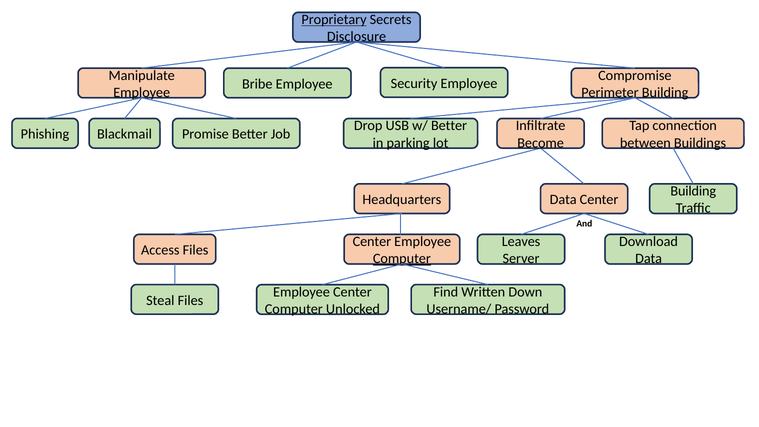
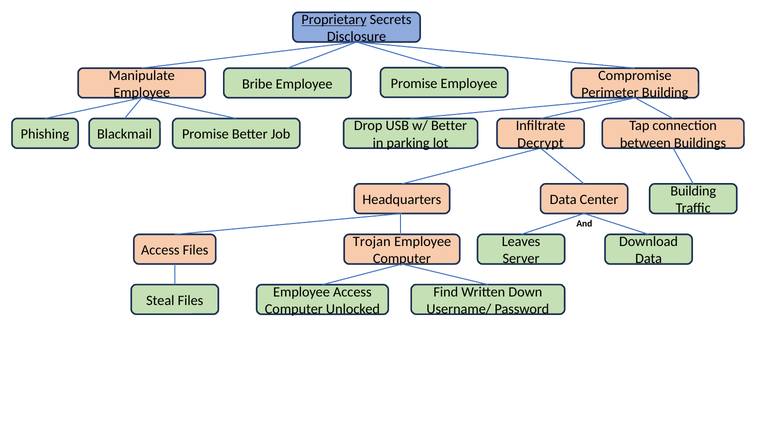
Security at (414, 83): Security -> Promise
Become: Become -> Decrypt
Center at (372, 242): Center -> Trojan
Computer at (402, 259) underline: present -> none
Employee Center: Center -> Access
